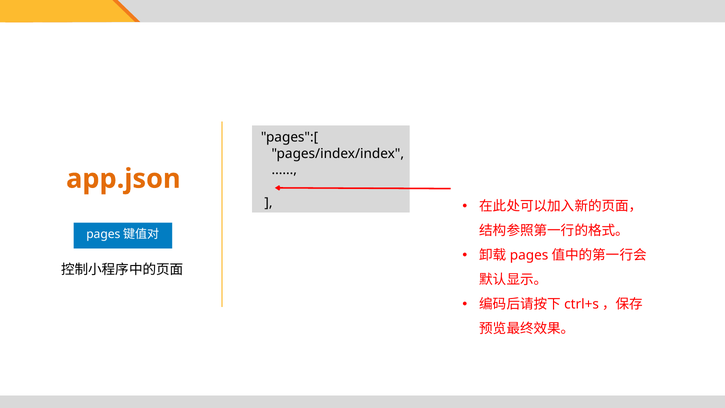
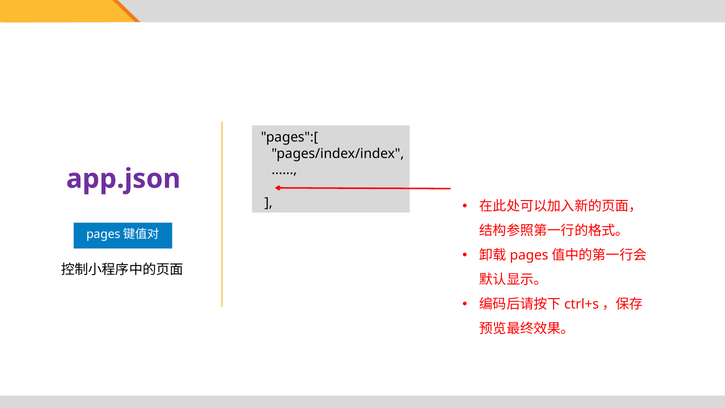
app.json colour: orange -> purple
